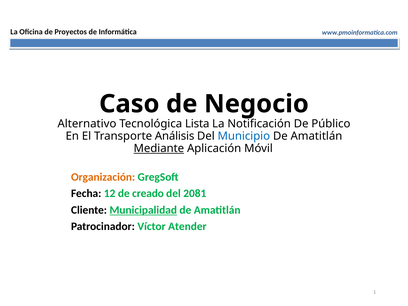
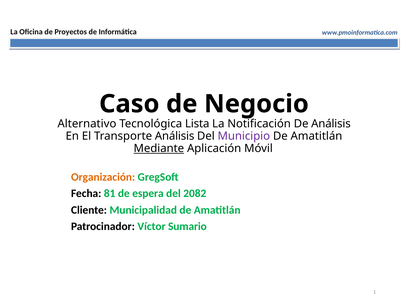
Público at (331, 124): Público -> Análisis
Municipio colour: blue -> purple
12: 12 -> 81
creado: creado -> espera
2081: 2081 -> 2082
Municipalidad underline: present -> none
Atender: Atender -> Sumario
